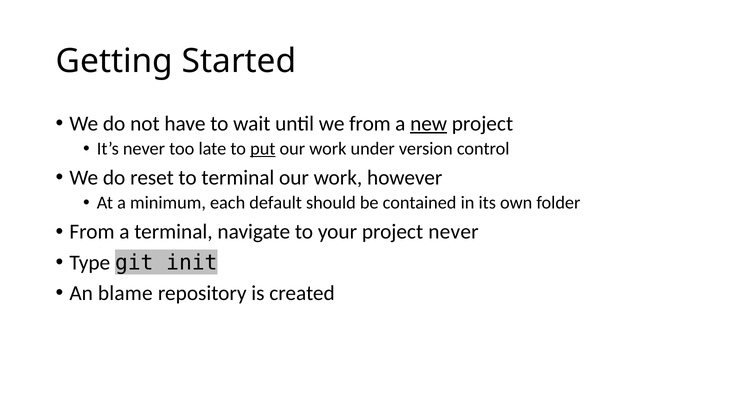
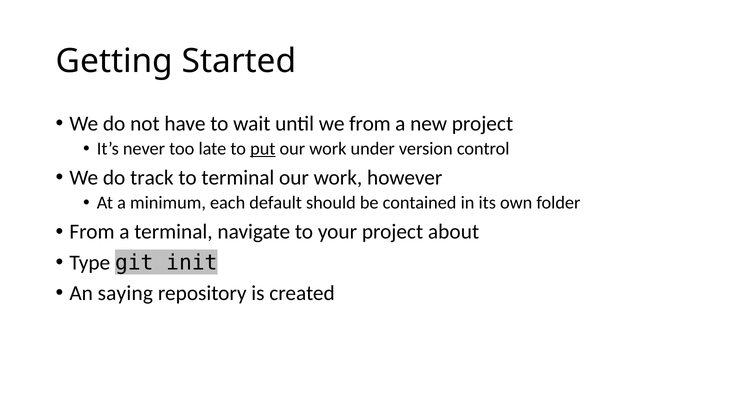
new underline: present -> none
reset: reset -> track
project never: never -> about
blame: blame -> saying
